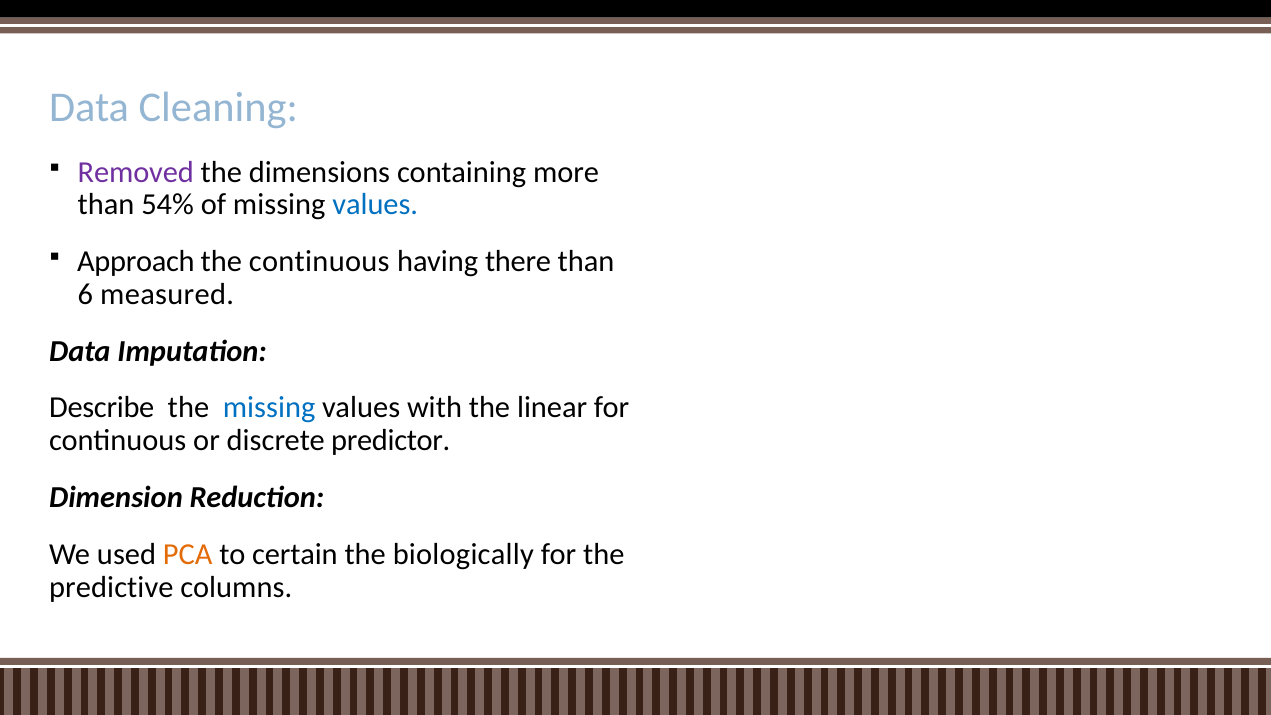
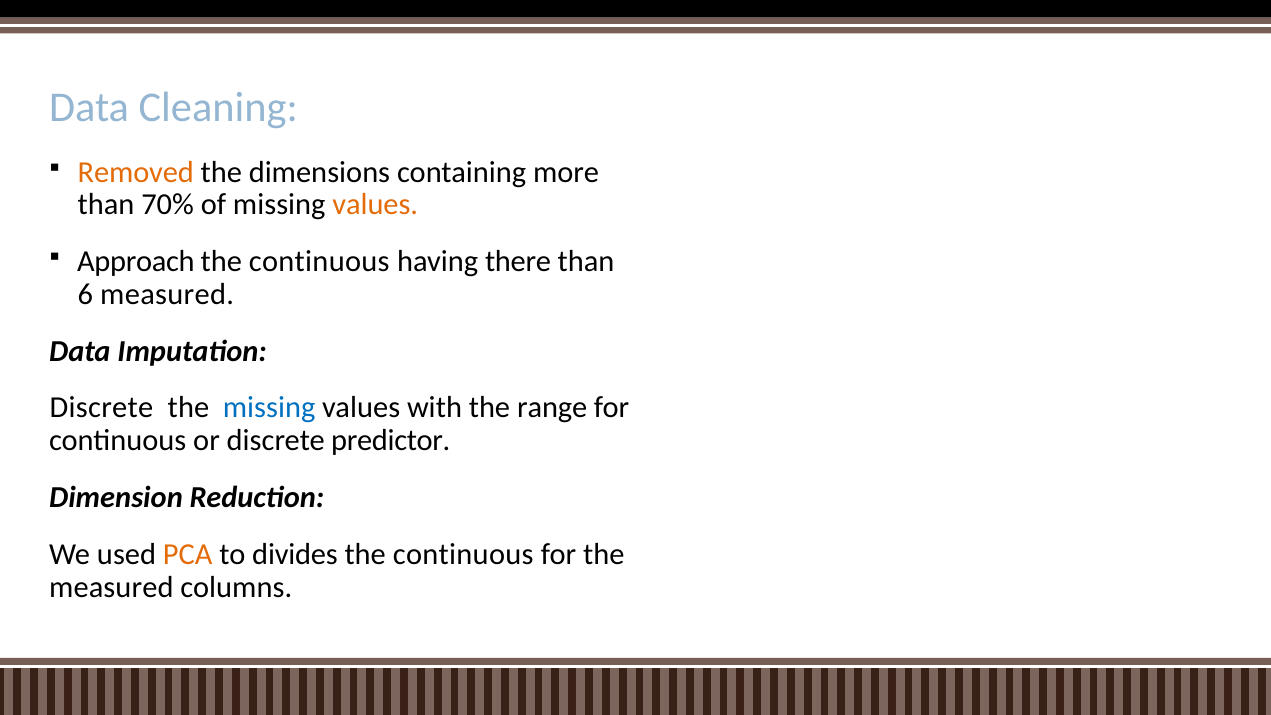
Removed colour: purple -> orange
54%: 54% -> 70%
values at (375, 205) colour: blue -> orange
Describe at (102, 408): Describe -> Discrete
linear: linear -> range
certain: certain -> divides
biologically at (463, 554): biologically -> continuous
predictive at (111, 587): predictive -> measured
